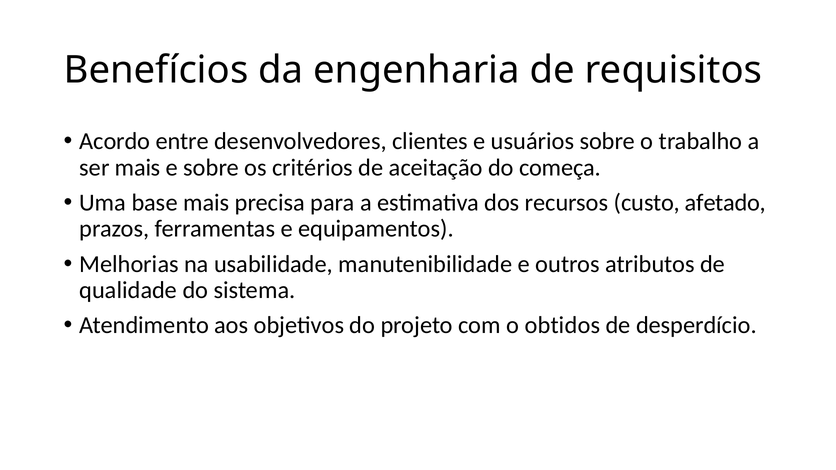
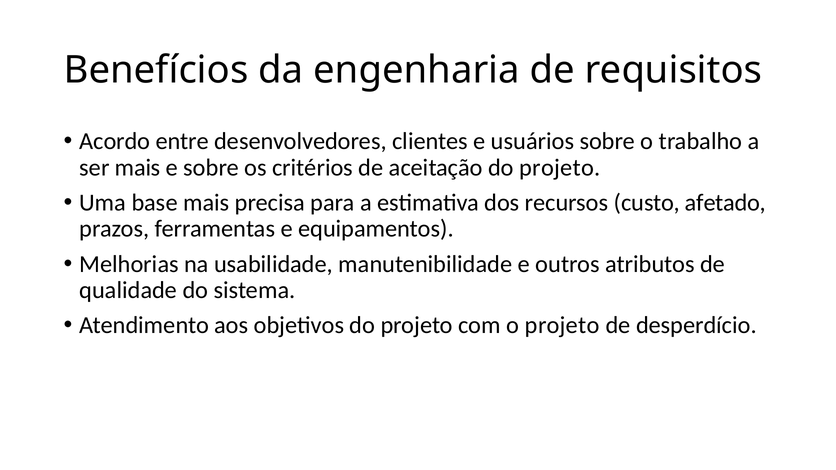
aceitação do começa: começa -> projeto
o obtidos: obtidos -> projeto
